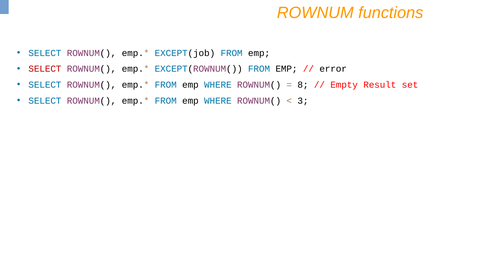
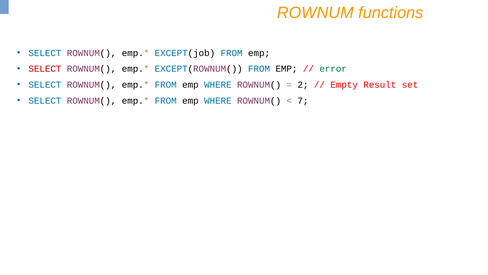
error colour: black -> green
8: 8 -> 2
3: 3 -> 7
